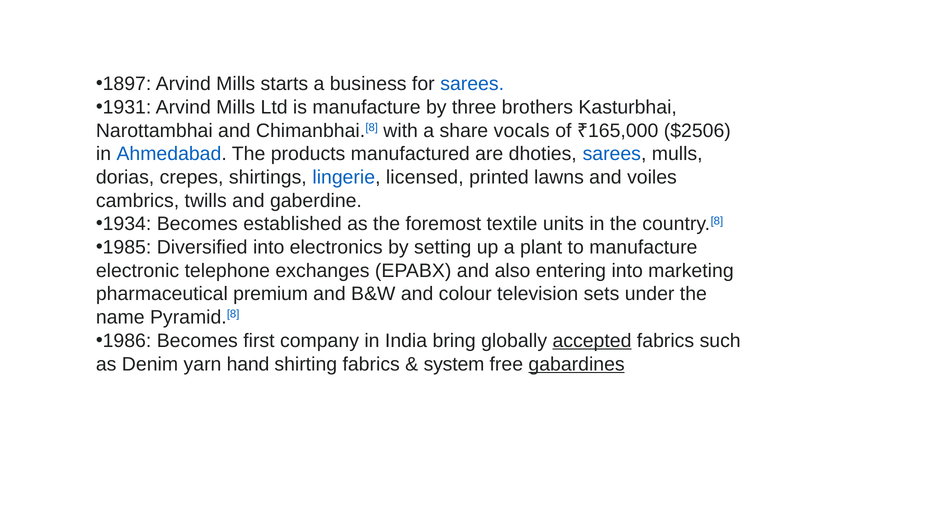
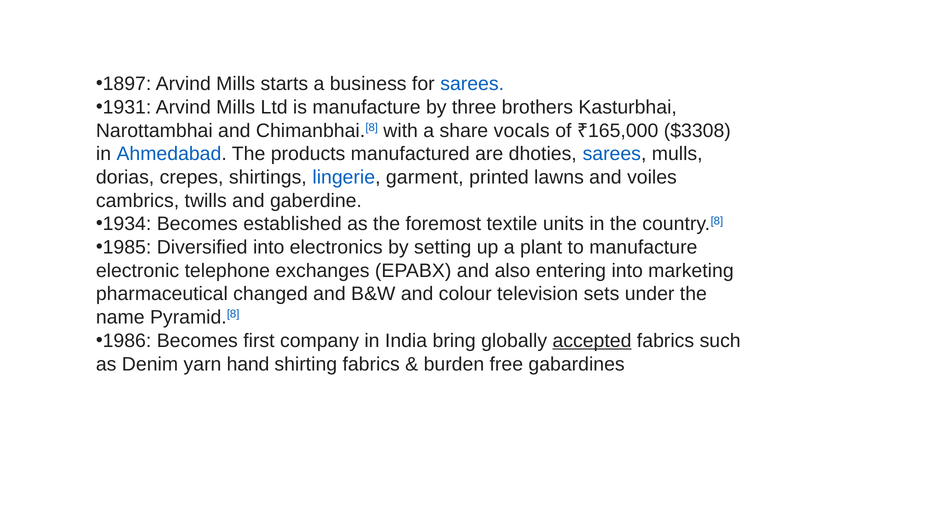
$2506: $2506 -> $3308
licensed: licensed -> garment
premium: premium -> changed
system: system -> burden
gabardines underline: present -> none
